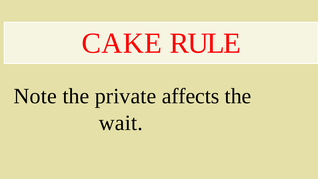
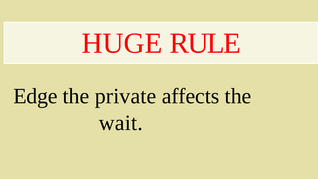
CAKE: CAKE -> HUGE
Note: Note -> Edge
